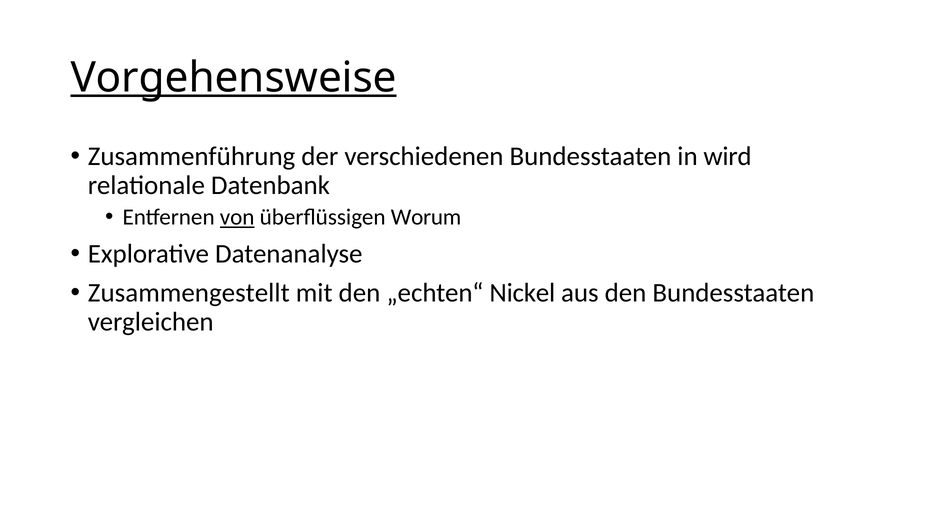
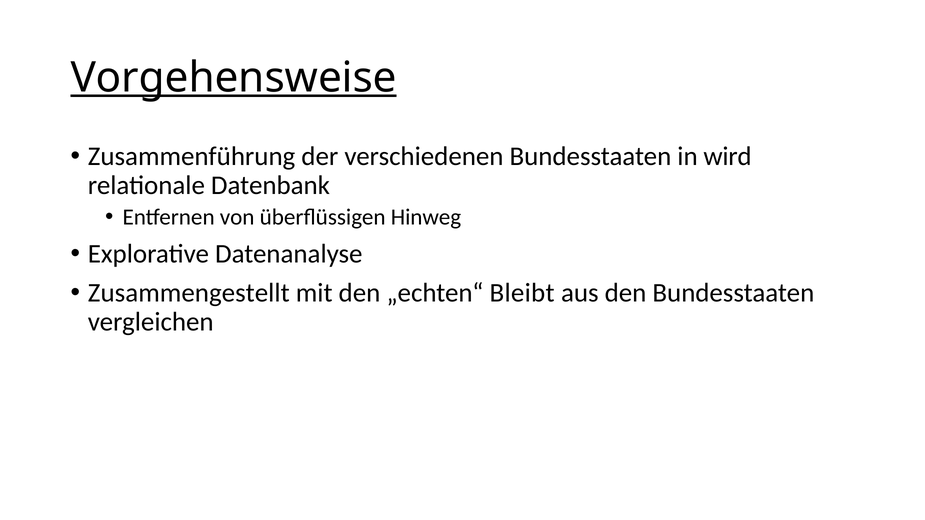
von underline: present -> none
Worum: Worum -> Hinweg
Nickel: Nickel -> Bleibt
